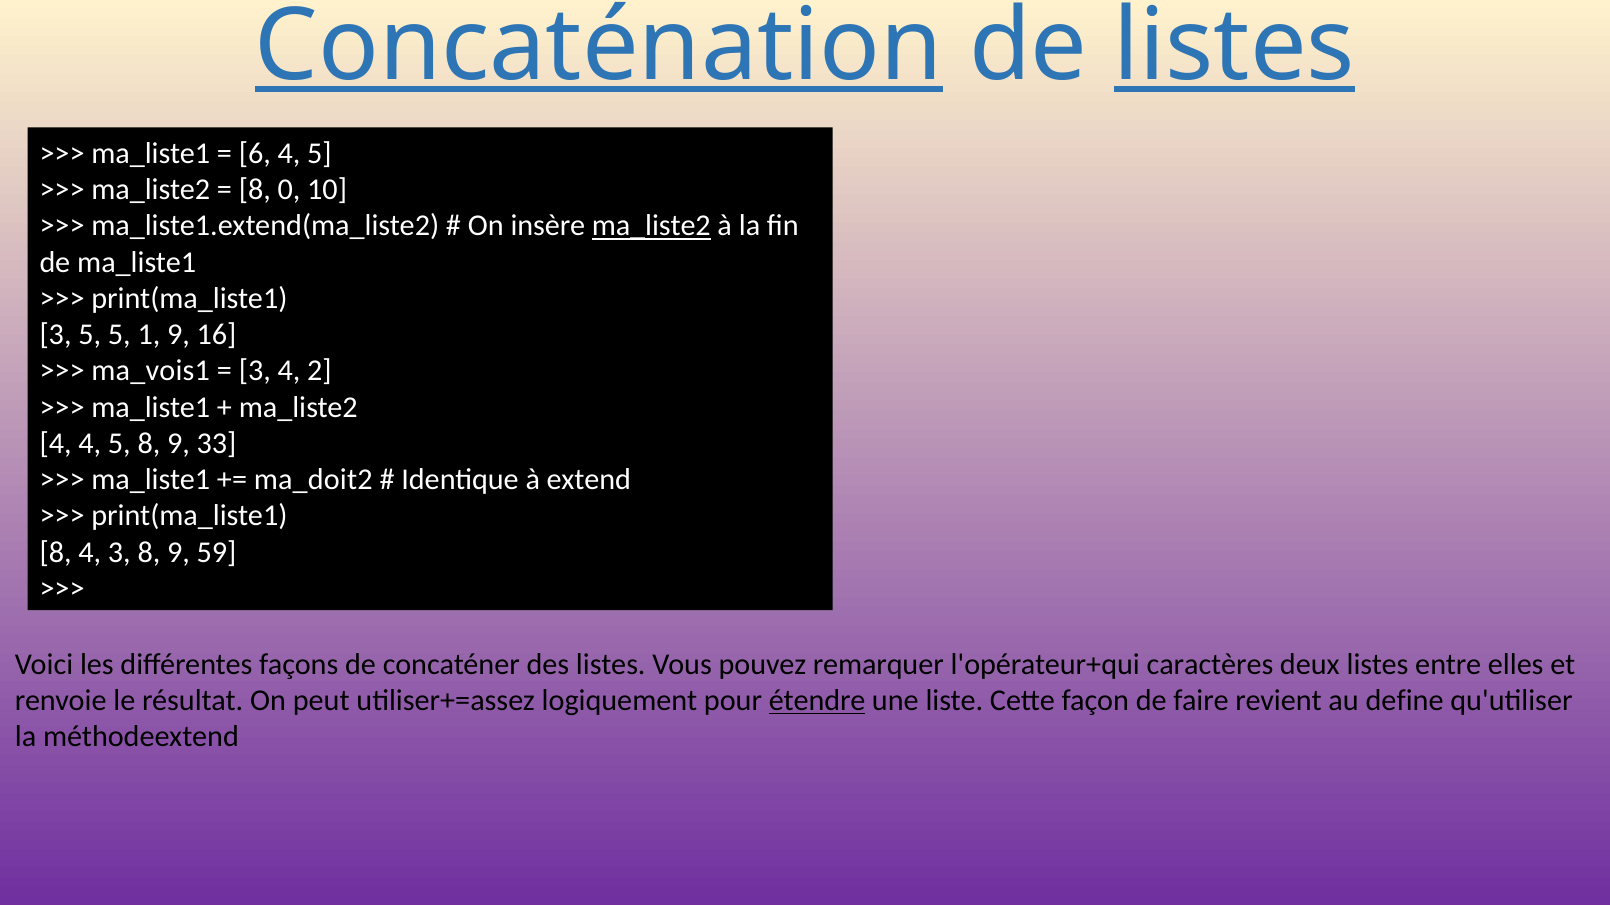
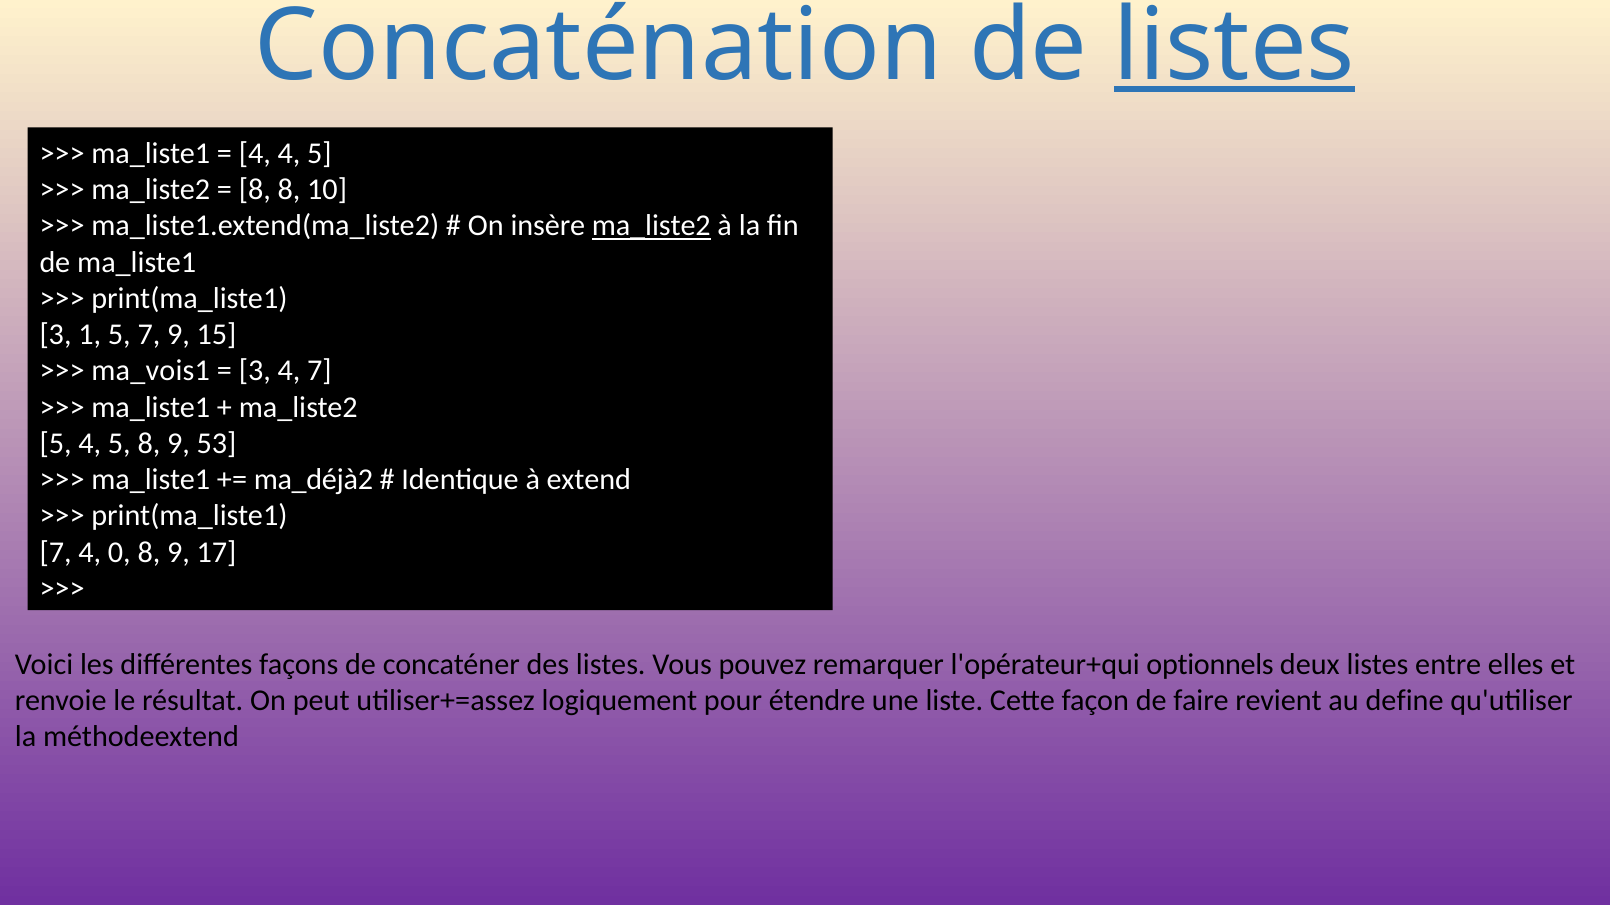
Concaténation underline: present -> none
6 at (255, 153): 6 -> 4
8 0: 0 -> 8
3 5: 5 -> 1
5 1: 1 -> 7
16: 16 -> 15
4 2: 2 -> 7
4 at (56, 443): 4 -> 5
33: 33 -> 53
ma_doit2: ma_doit2 -> ma_déjà2
8 at (56, 552): 8 -> 7
4 3: 3 -> 0
59: 59 -> 17
caractères: caractères -> optionnels
étendre underline: present -> none
